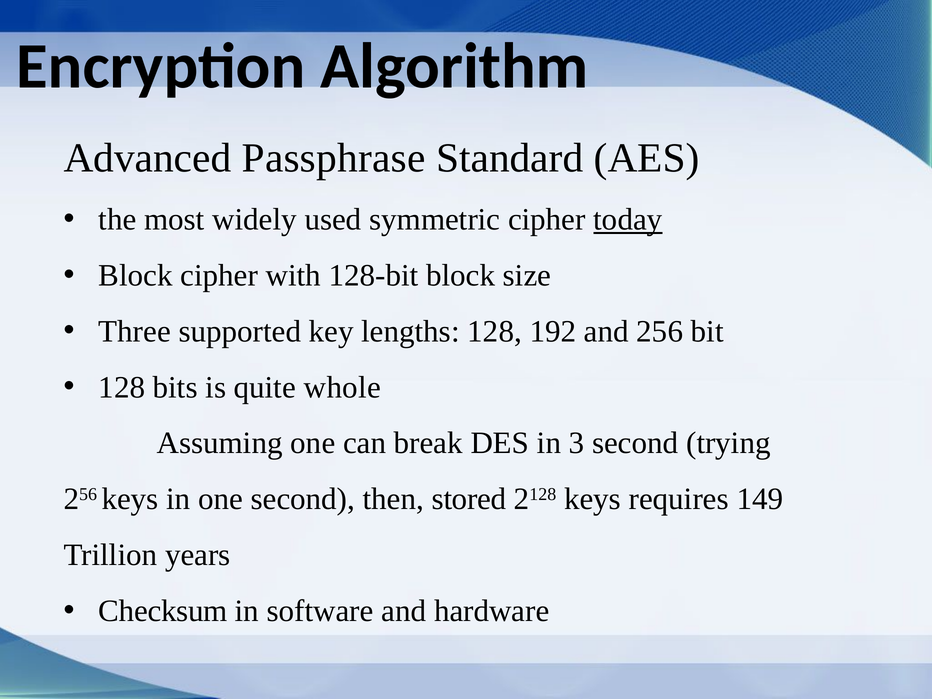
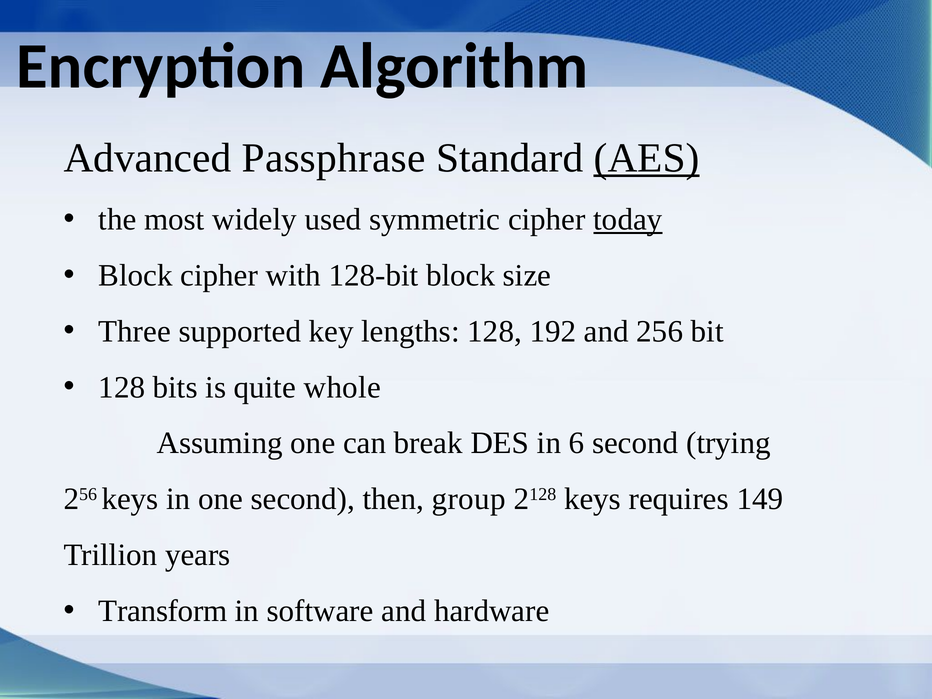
AES underline: none -> present
3: 3 -> 6
stored: stored -> group
Checksum: Checksum -> Transform
